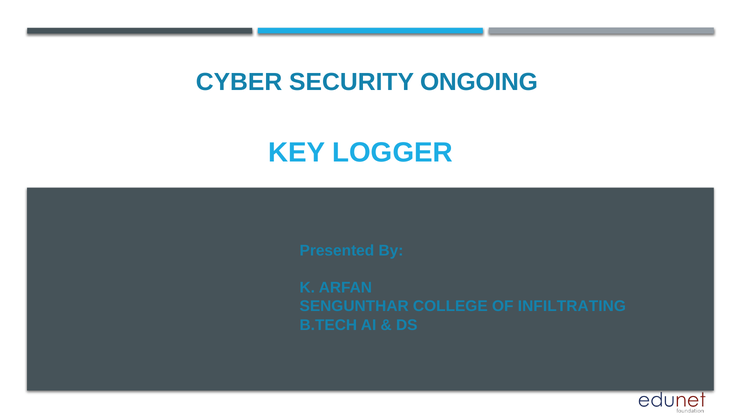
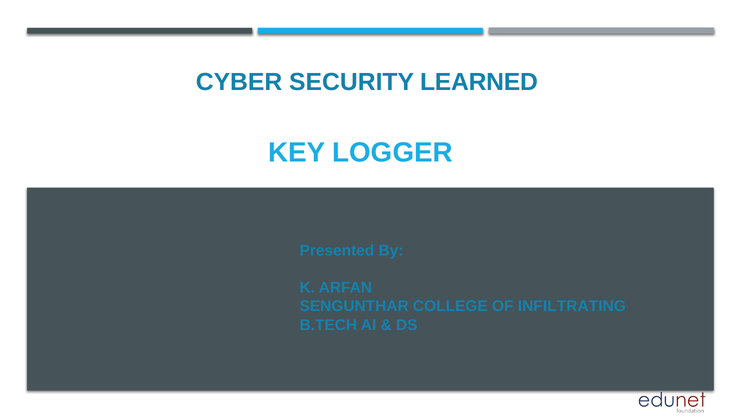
ONGOING: ONGOING -> LEARNED
